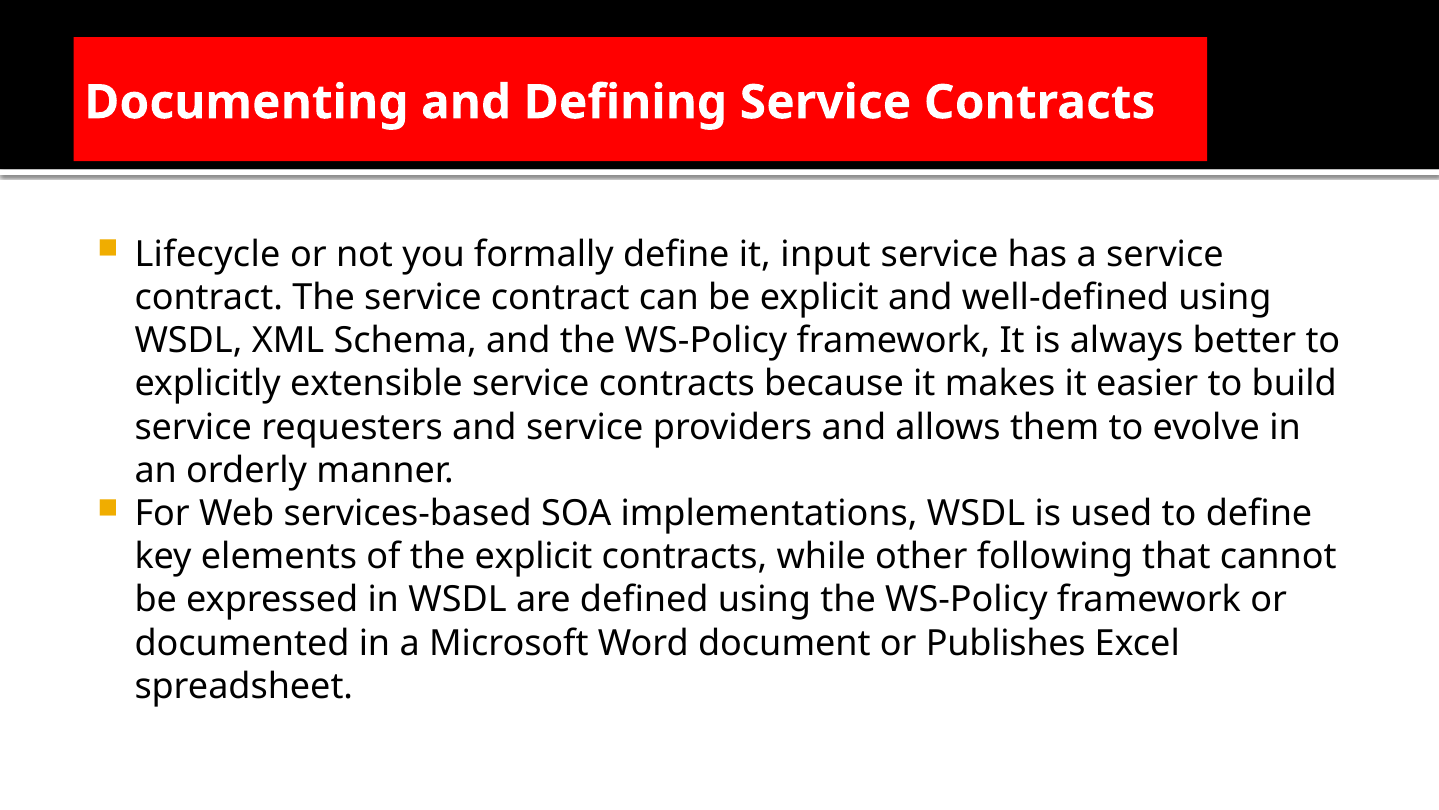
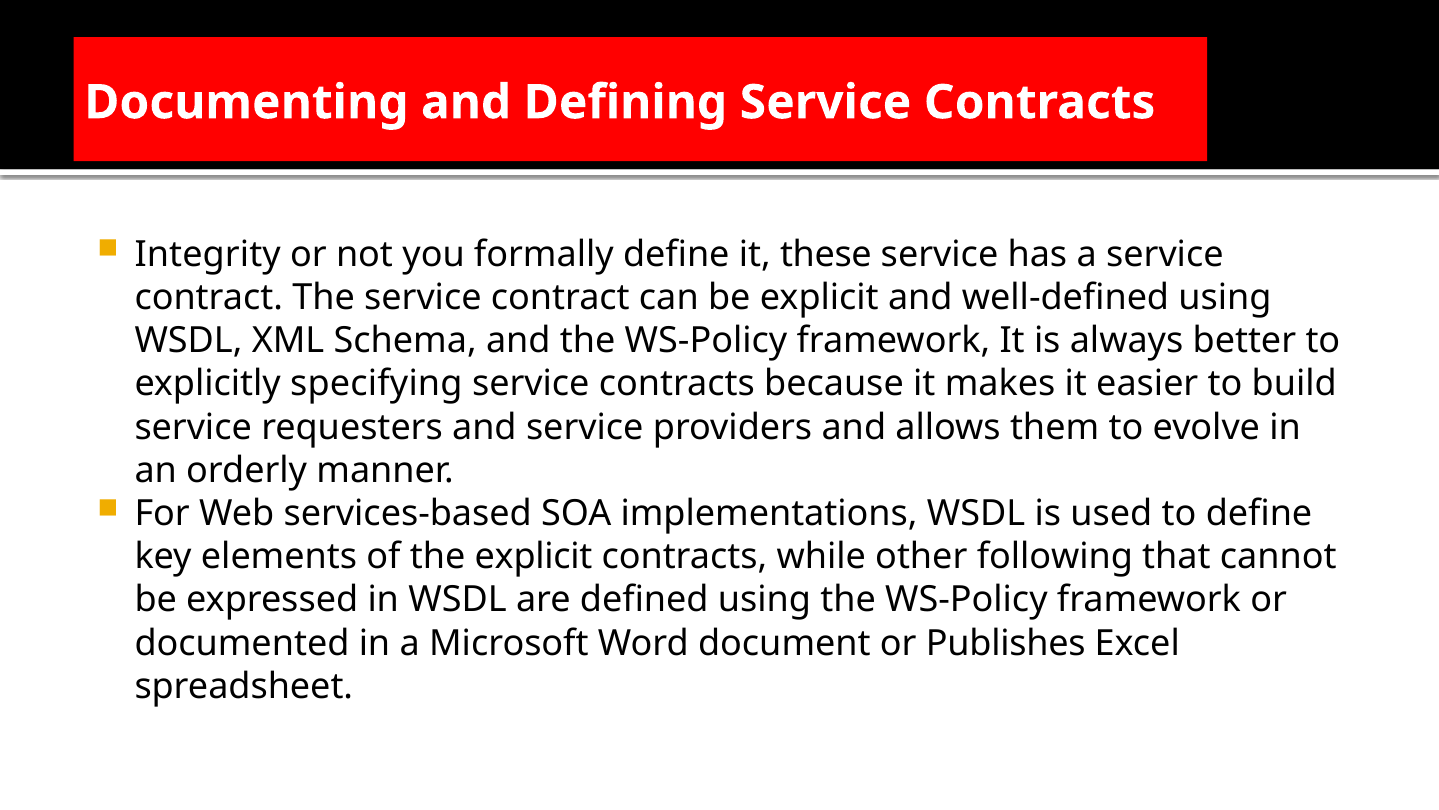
Lifecycle: Lifecycle -> Integrity
input: input -> these
extensible: extensible -> specifying
